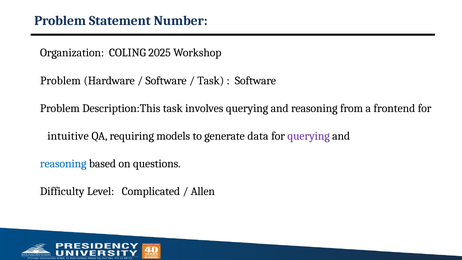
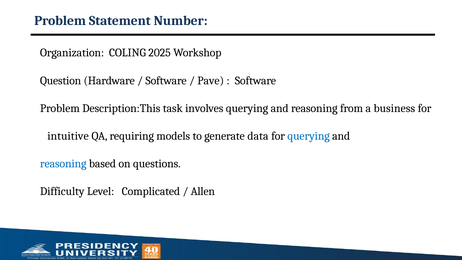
Problem at (60, 81): Problem -> Question
Task at (211, 81): Task -> Pave
frontend: frontend -> business
querying at (309, 136) colour: purple -> blue
